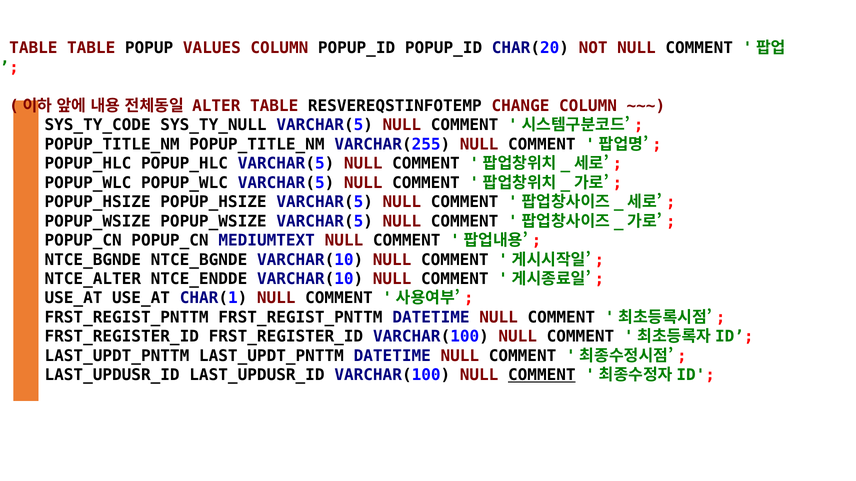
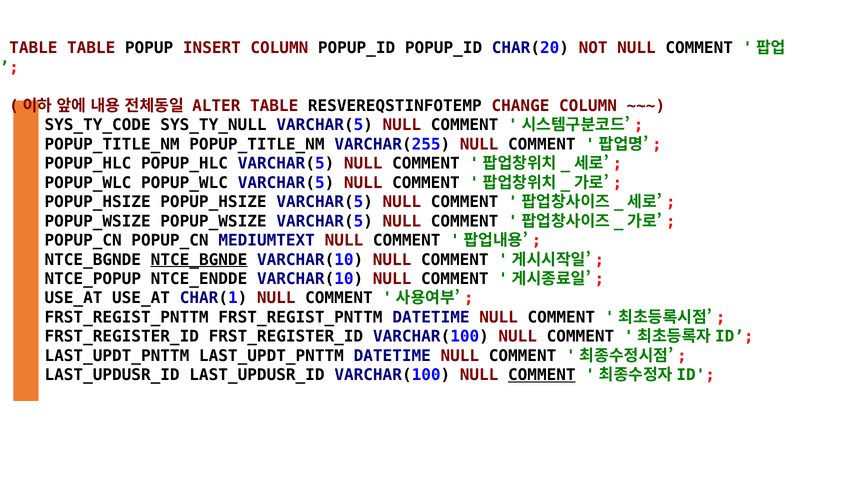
VALUES: VALUES -> INSERT
NTCE_BGNDE at (199, 260) underline: none -> present
NTCE_ALTER: NTCE_ALTER -> NTCE_POPUP
